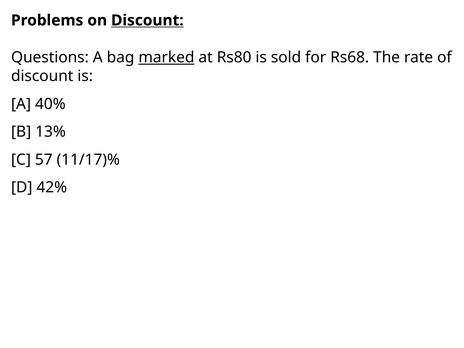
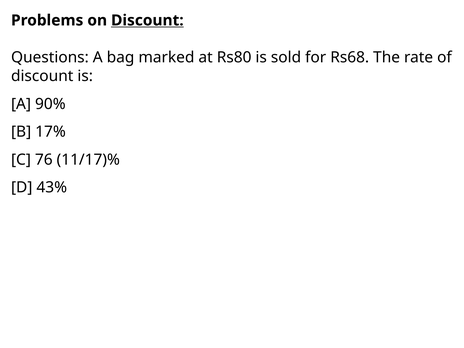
marked underline: present -> none
40%: 40% -> 90%
13%: 13% -> 17%
57: 57 -> 76
42%: 42% -> 43%
